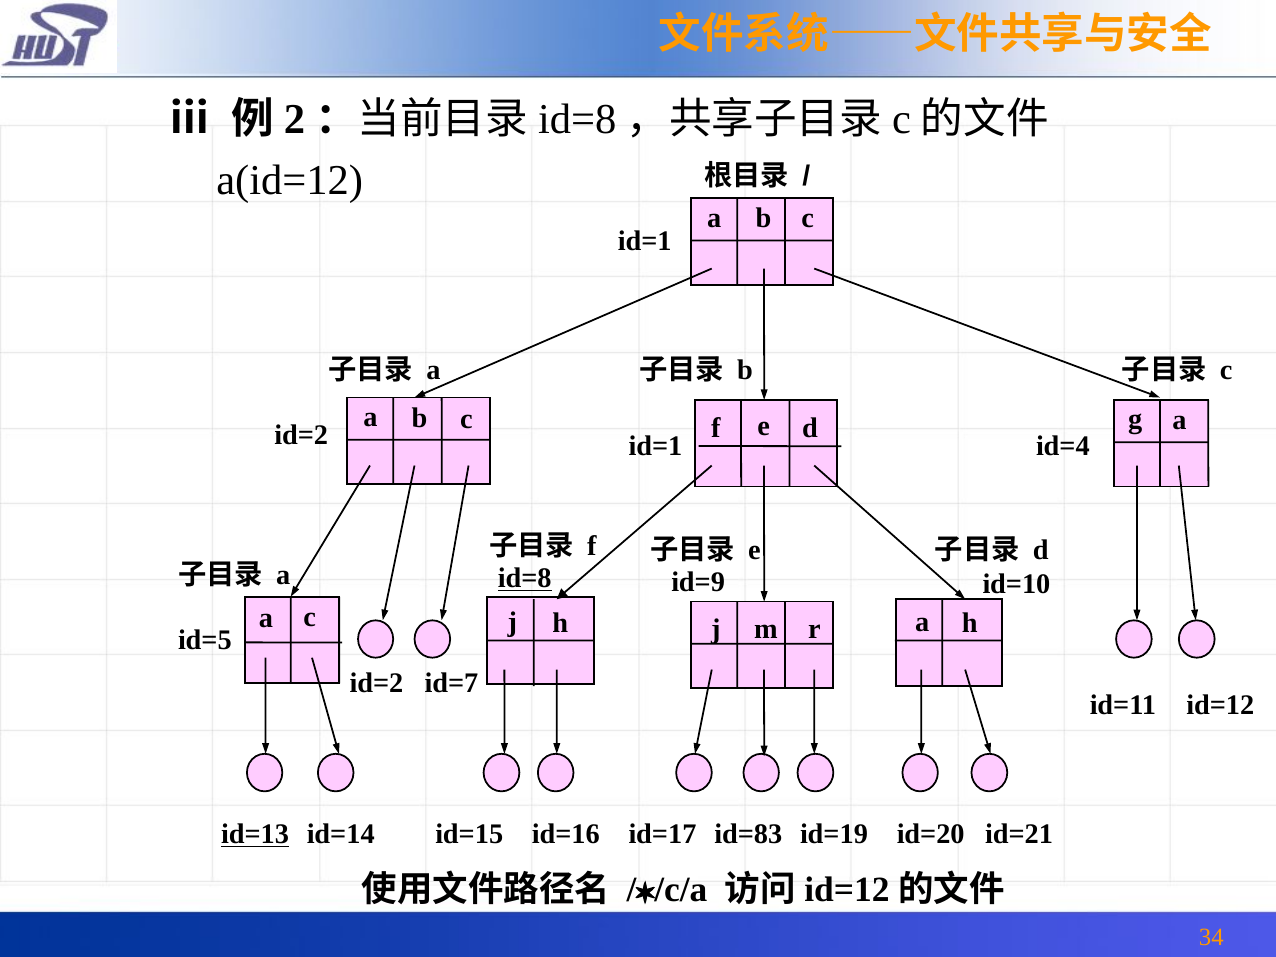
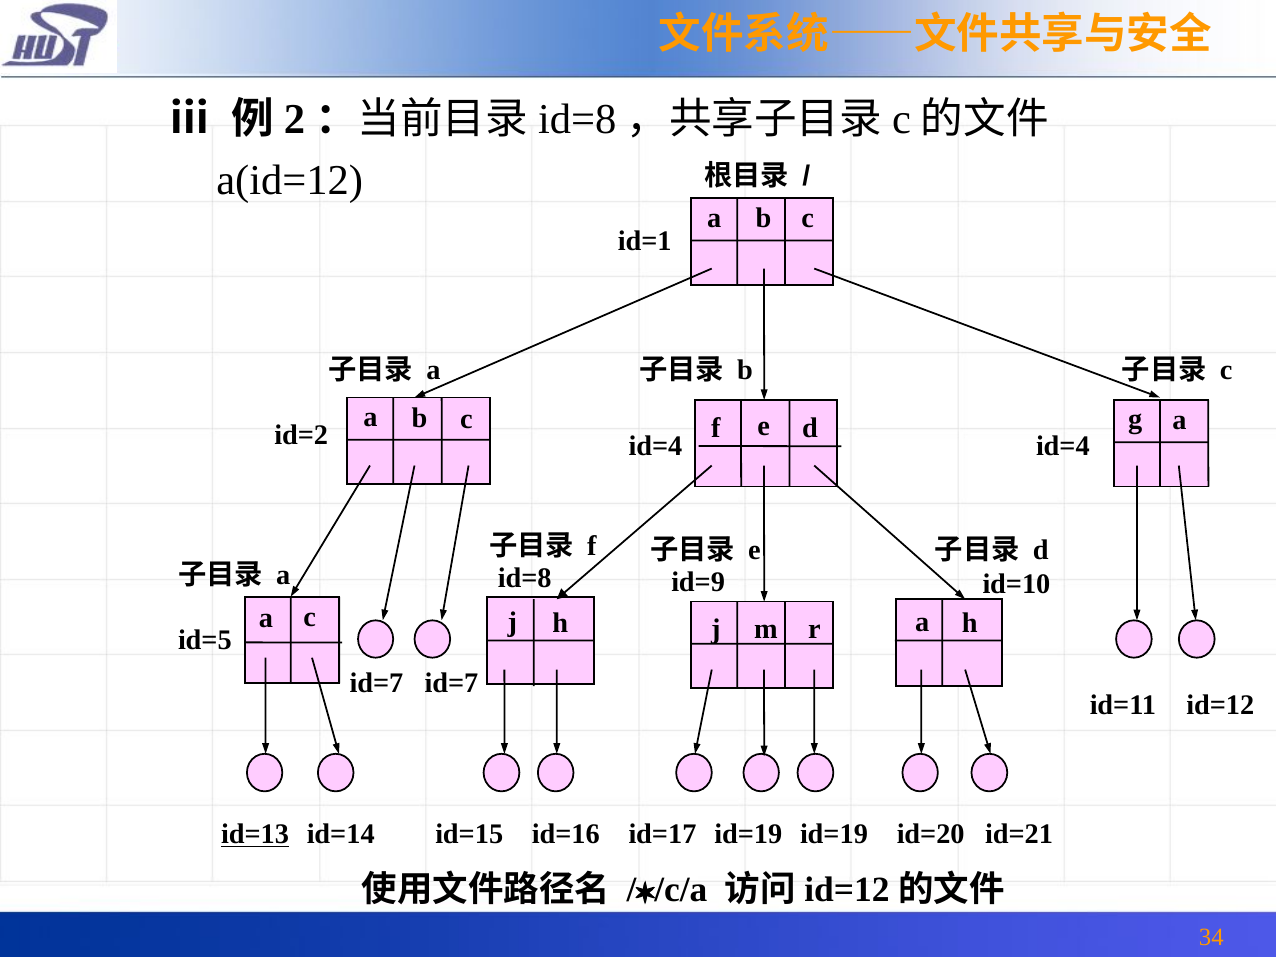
id=2 id=1: id=1 -> id=4
id=8 underline: present -> none
id=2 at (376, 683): id=2 -> id=7
id=17 id=83: id=83 -> id=19
